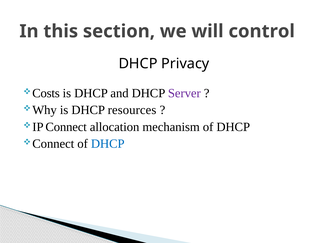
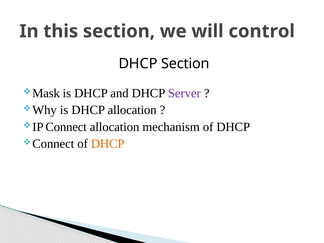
DHCP Privacy: Privacy -> Section
Costs: Costs -> Mask
DHCP resources: resources -> allocation
DHCP at (108, 144) colour: blue -> orange
